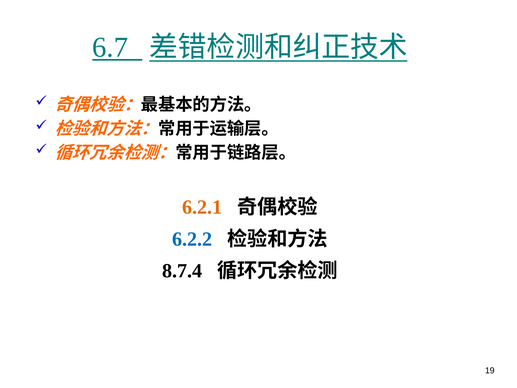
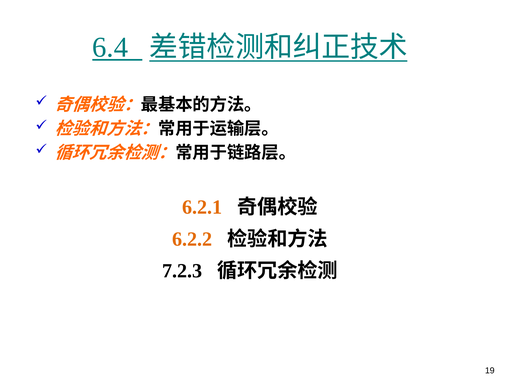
6.7: 6.7 -> 6.4
6.2.2 colour: blue -> orange
8.7.4: 8.7.4 -> 7.2.3
